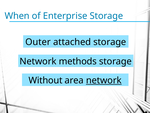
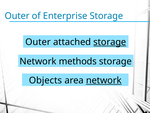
When at (17, 16): When -> Outer
storage at (110, 42) underline: none -> present
Without: Without -> Objects
